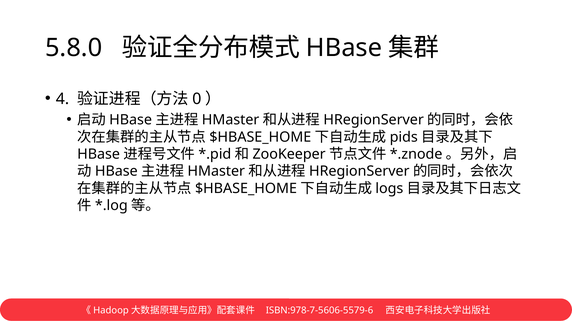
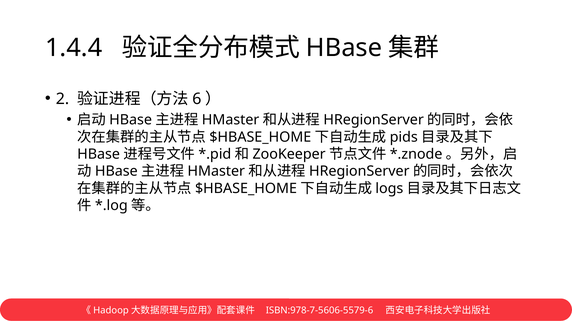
5.8.0: 5.8.0 -> 1.4.4
4: 4 -> 2
0: 0 -> 6
